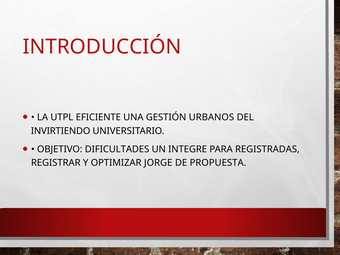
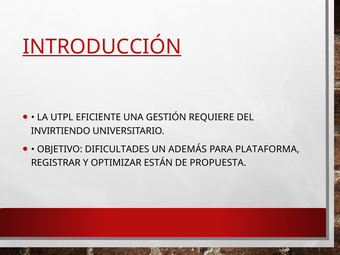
INTRODUCCIÓN underline: none -> present
URBANOS: URBANOS -> REQUIERE
INTEGRE: INTEGRE -> ADEMÁS
REGISTRADAS: REGISTRADAS -> PLATAFORMA
JORGE: JORGE -> ESTÁN
